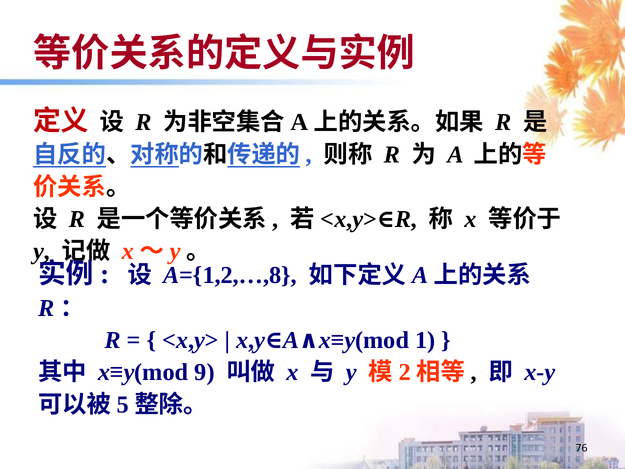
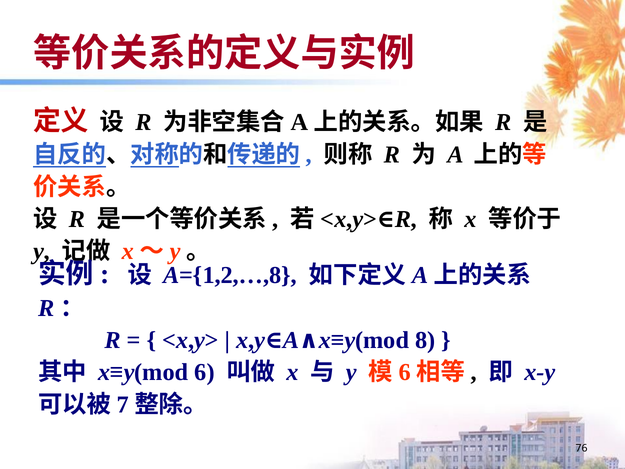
1: 1 -> 8
x≡y(mod 9: 9 -> 6
2 at (405, 372): 2 -> 6
5: 5 -> 7
